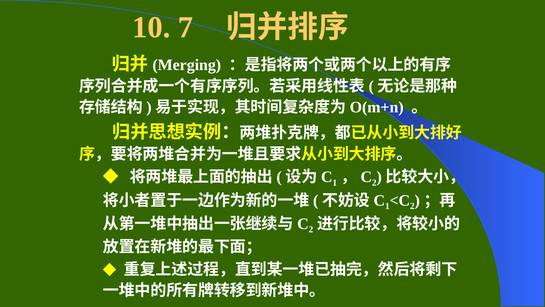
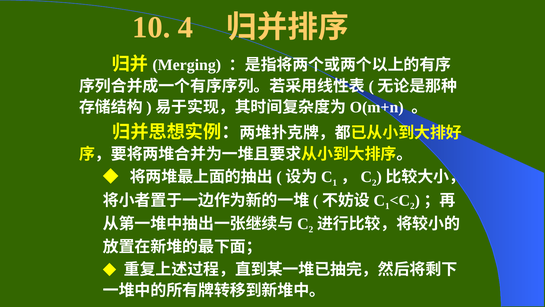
7: 7 -> 4
